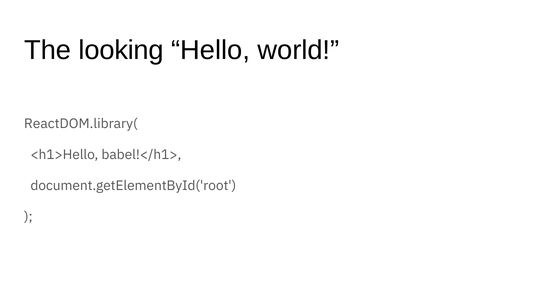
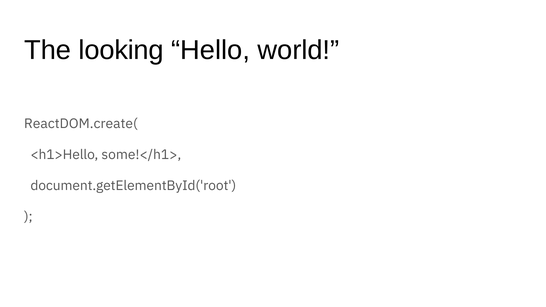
ReactDOM.library(: ReactDOM.library( -> ReactDOM.create(
babel!</h1>: babel!</h1> -> some!</h1>
